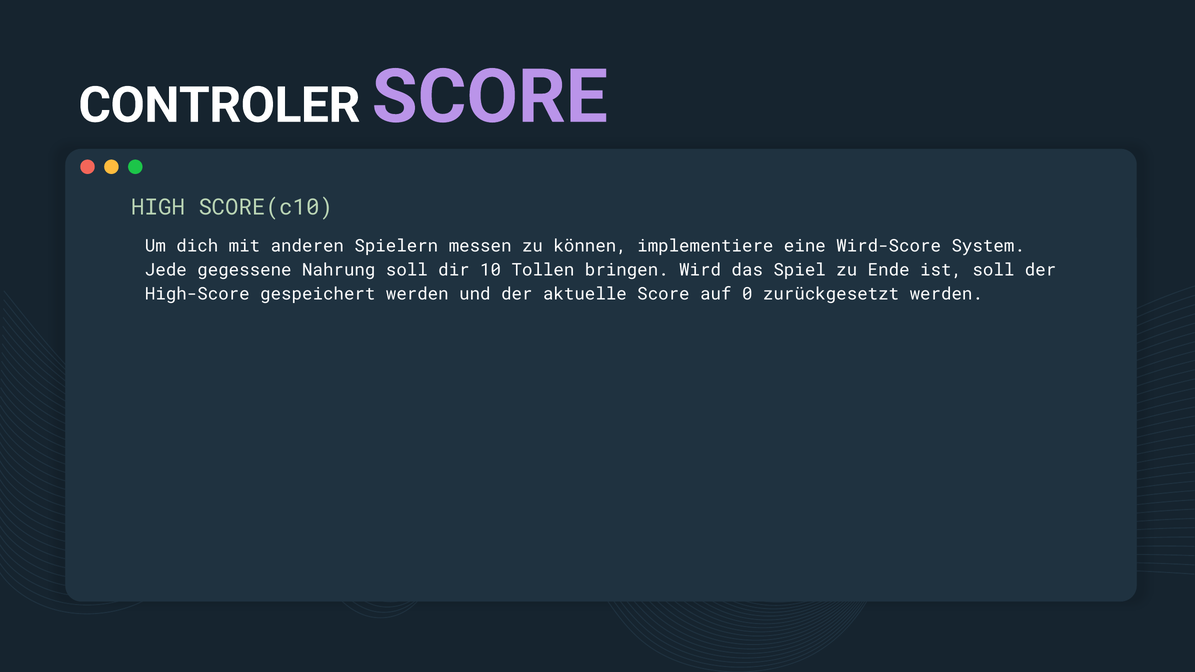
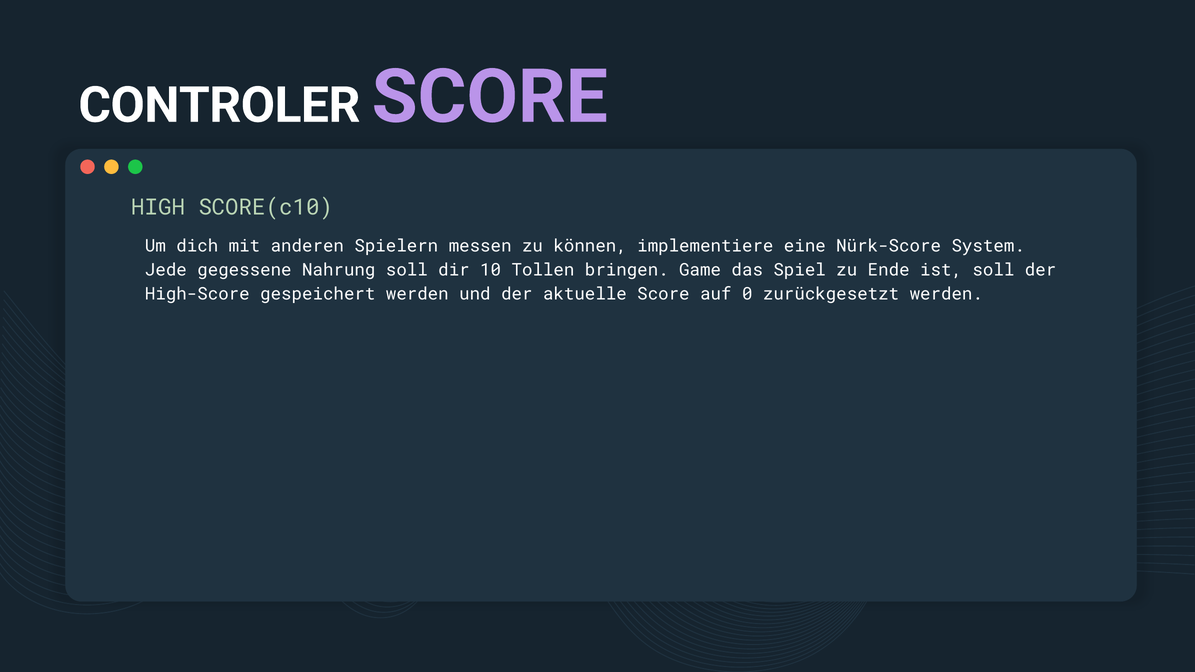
Wird-Score: Wird-Score -> Nürk-Score
Wird: Wird -> Game
